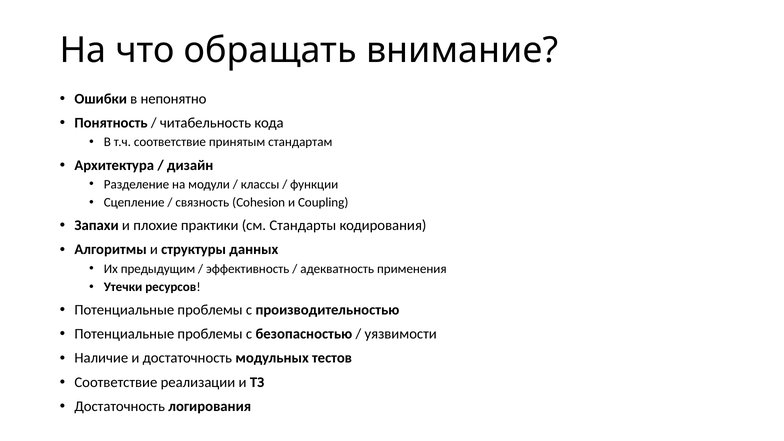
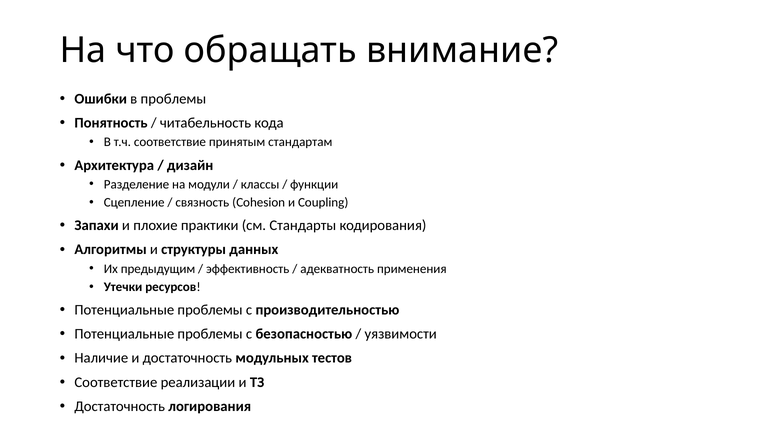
в непонятно: непонятно -> проблемы
